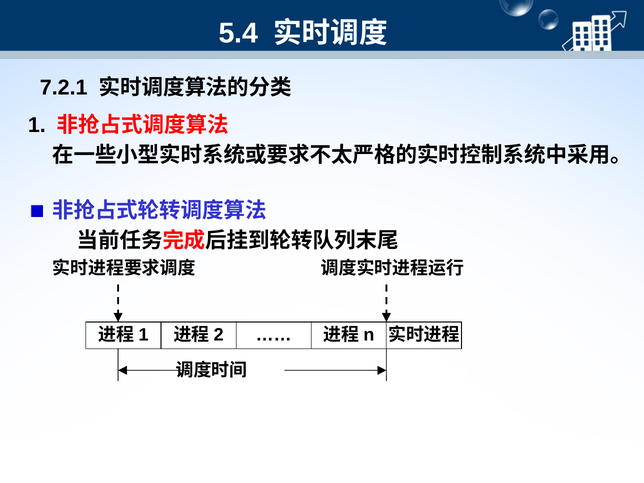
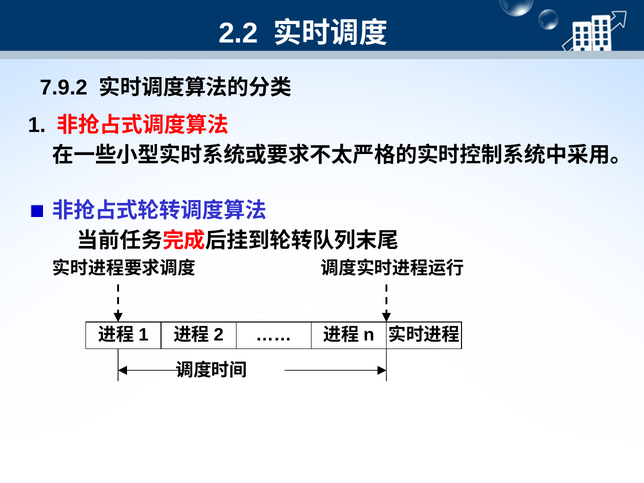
5.4: 5.4 -> 2.2
7.2.1: 7.2.1 -> 7.9.2
